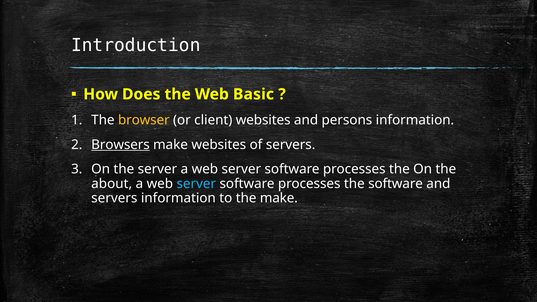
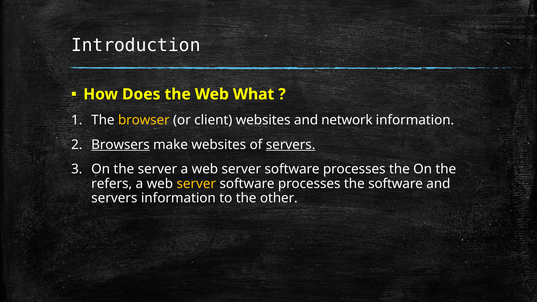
Basic: Basic -> What
persons: persons -> network
servers at (291, 145) underline: none -> present
about: about -> refers
server at (196, 184) colour: light blue -> yellow
the make: make -> other
